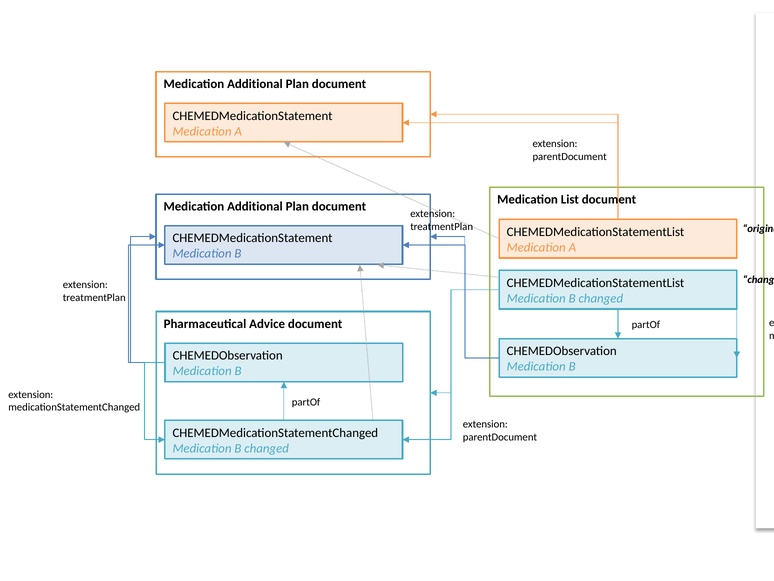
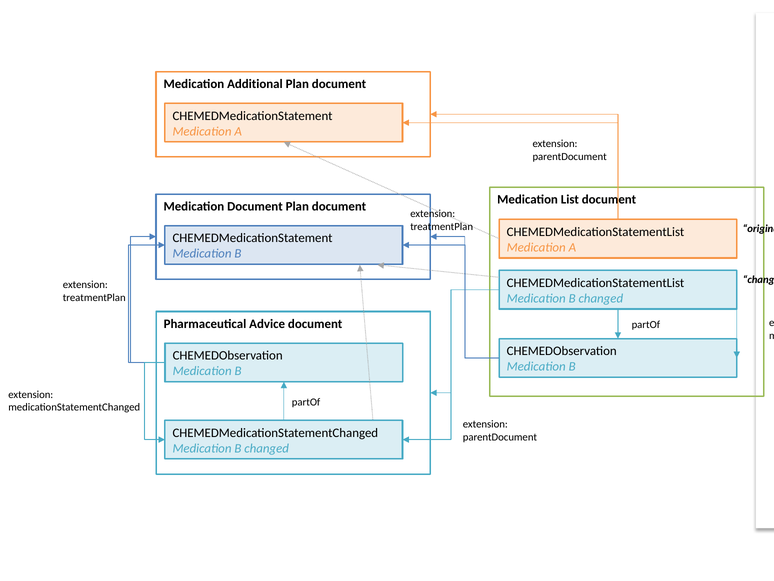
Additional at (255, 206): Additional -> Document
